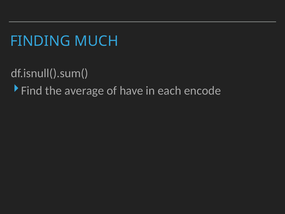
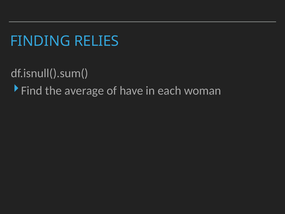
MUCH: MUCH -> RELIES
encode: encode -> woman
